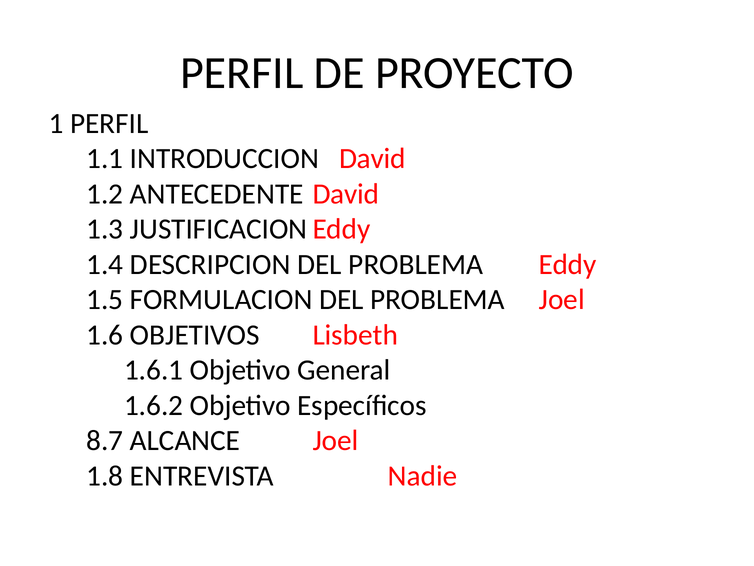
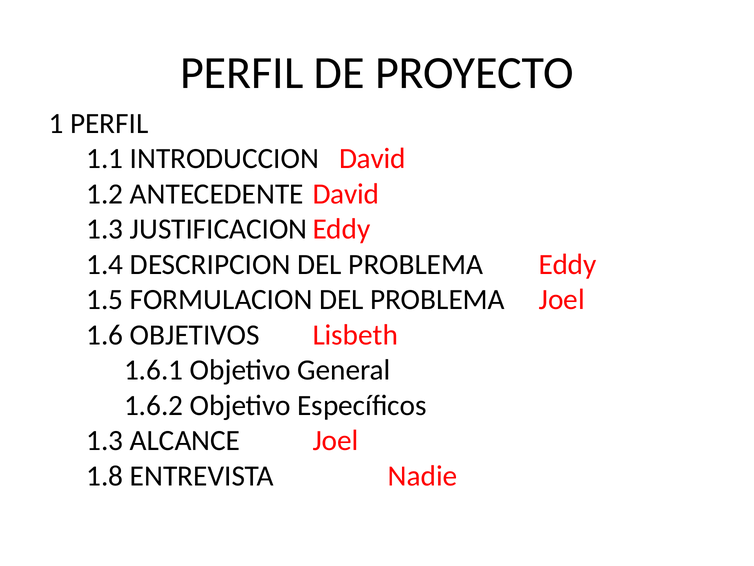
8.7 at (105, 440): 8.7 -> 1.3
